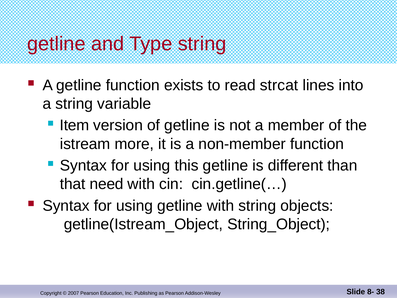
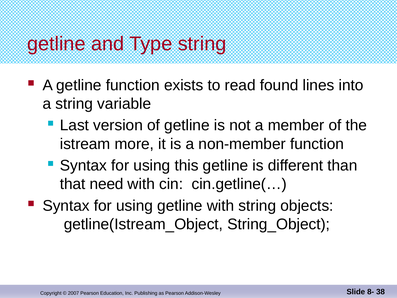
strcat: strcat -> found
Item: Item -> Last
